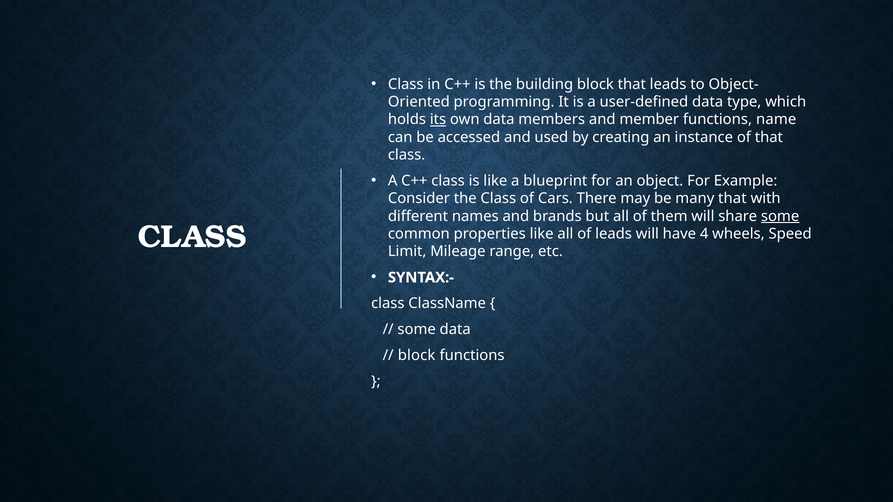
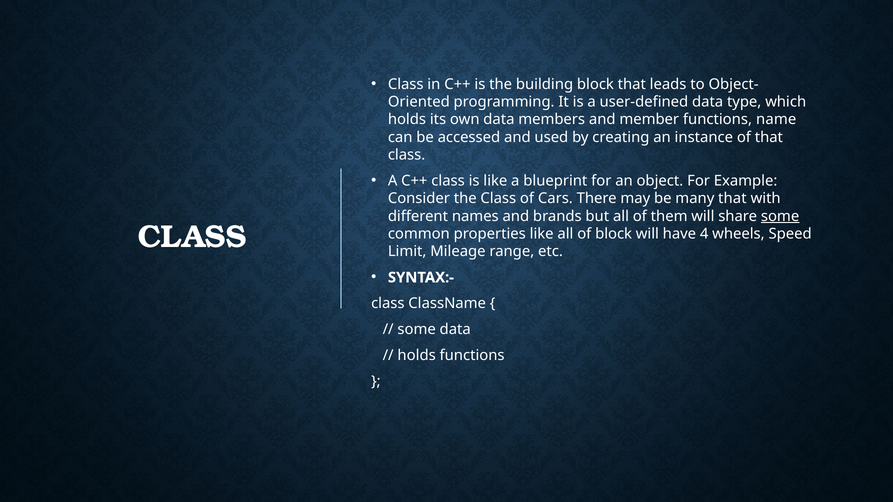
its underline: present -> none
of leads: leads -> block
block at (417, 356): block -> holds
